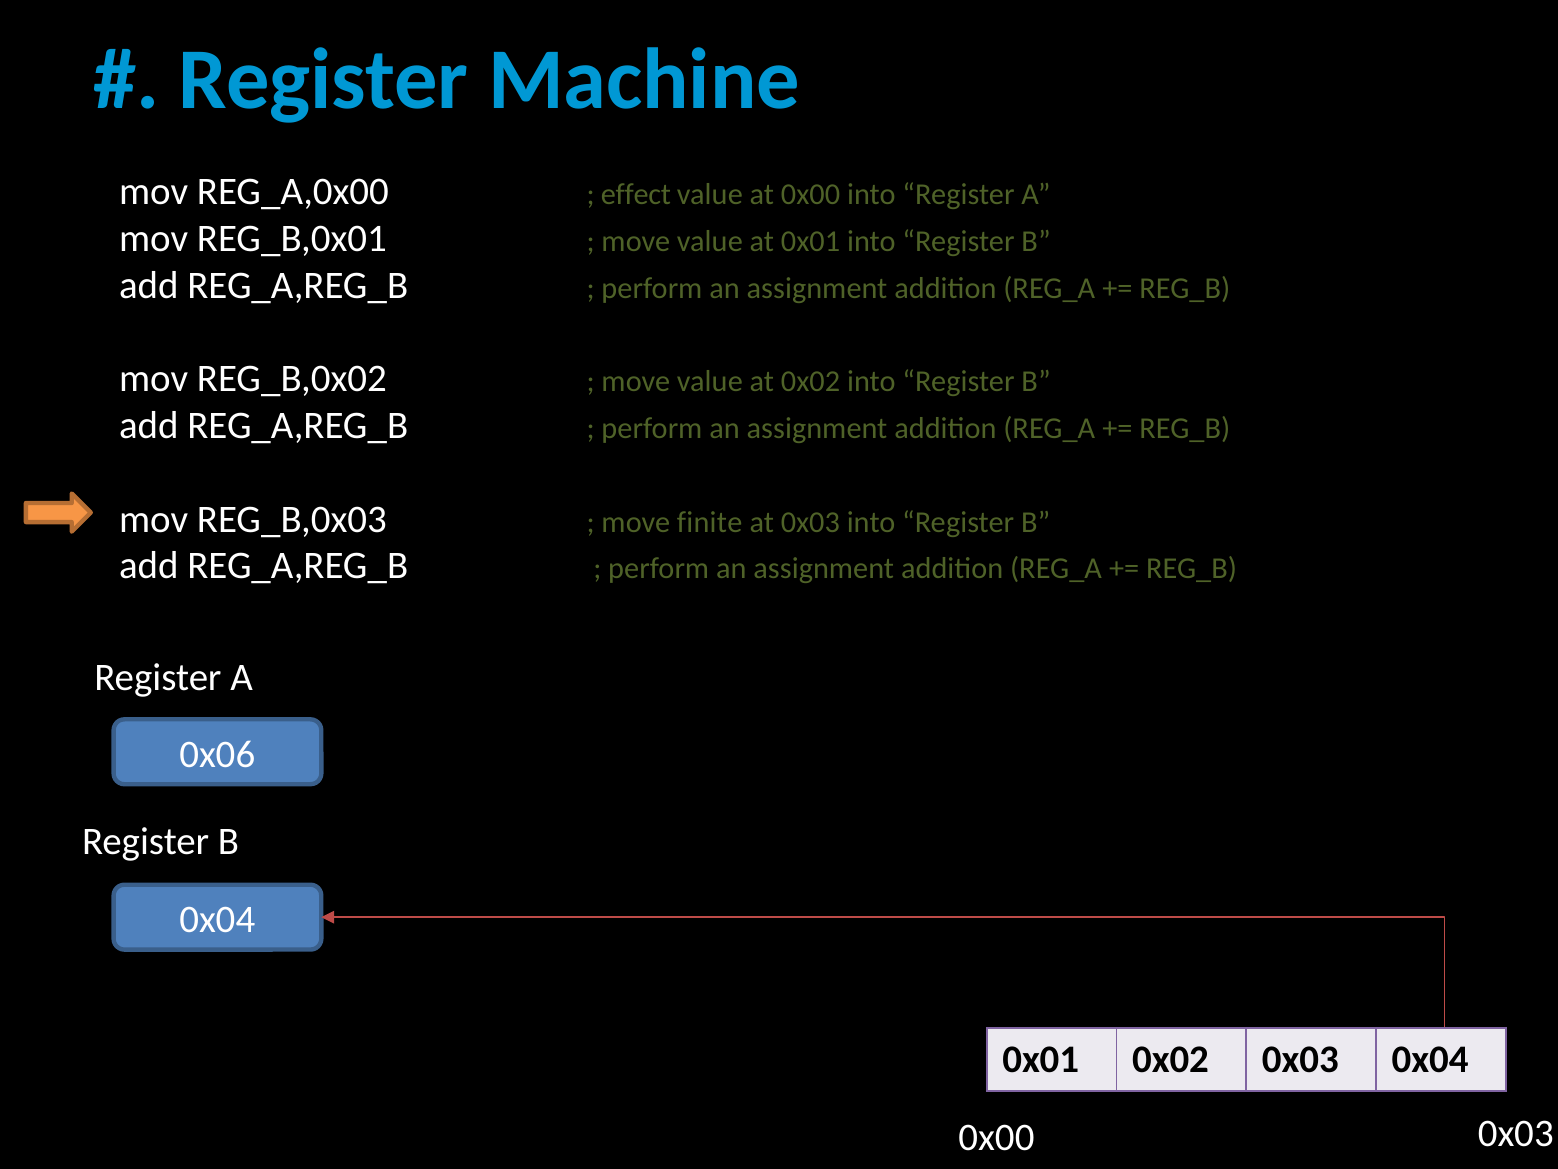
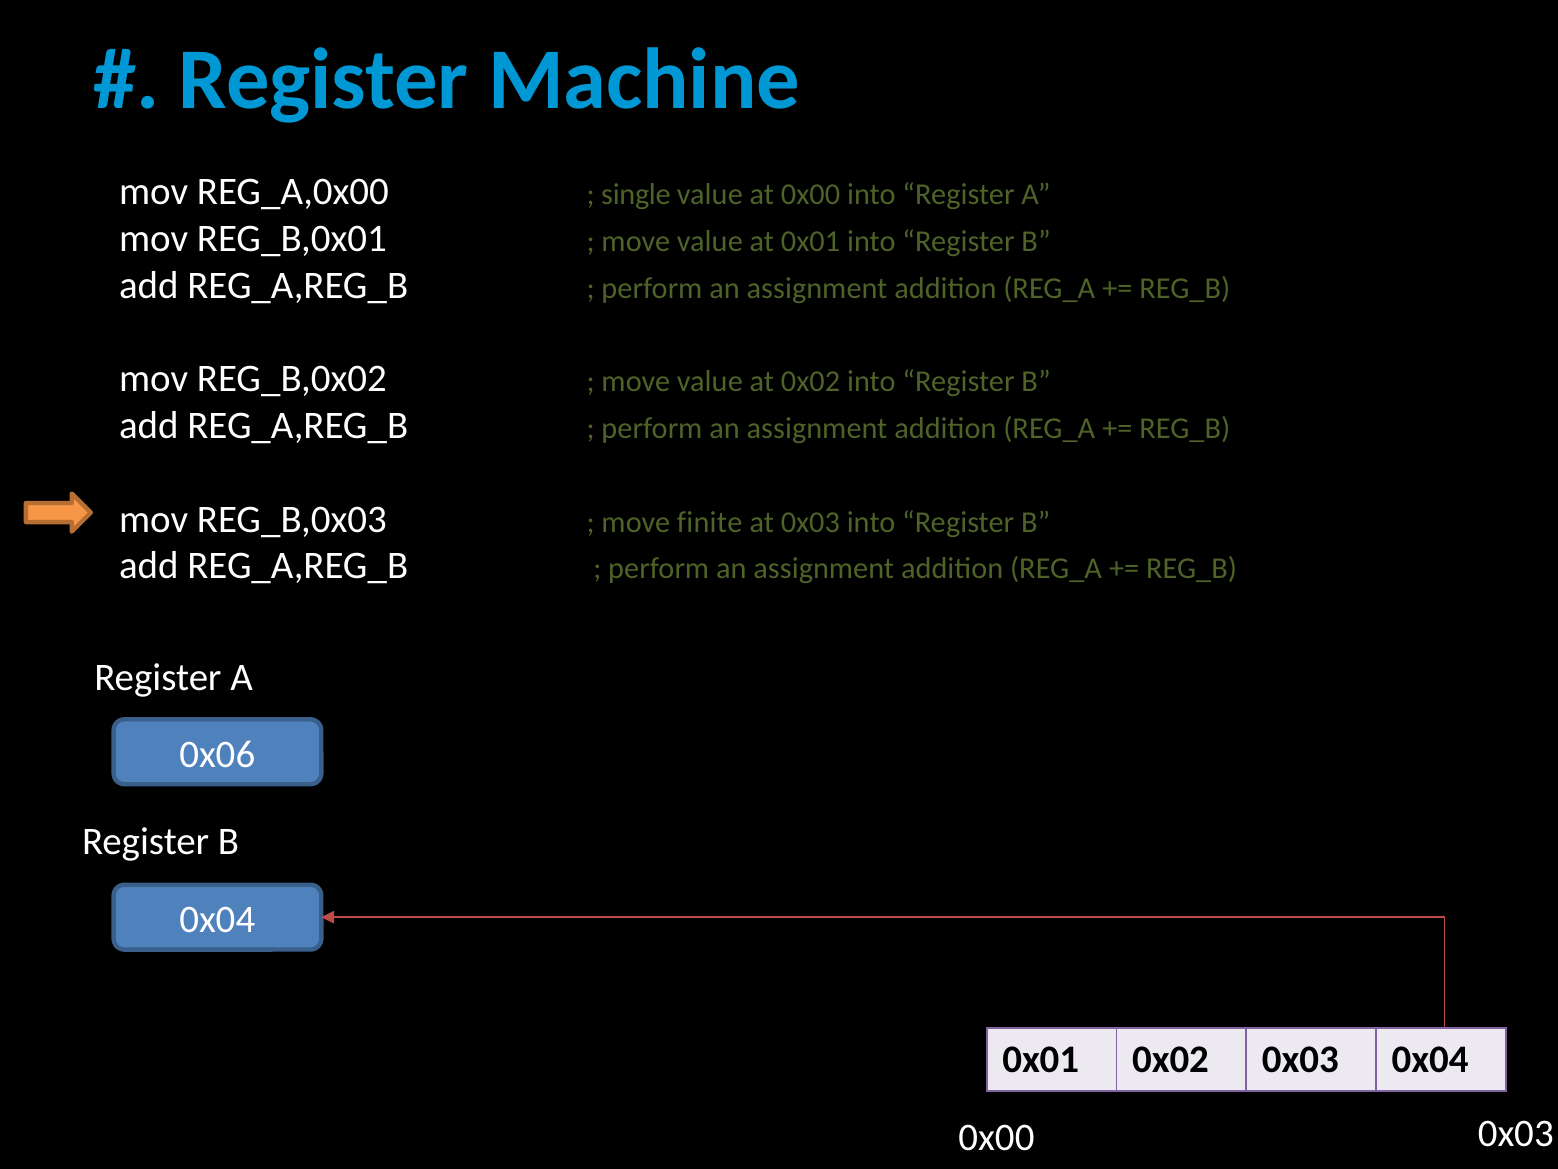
effect: effect -> single
